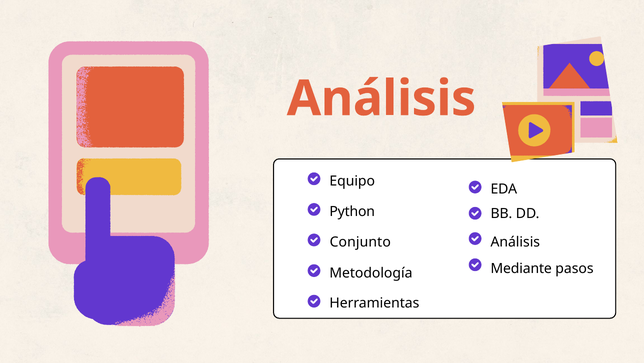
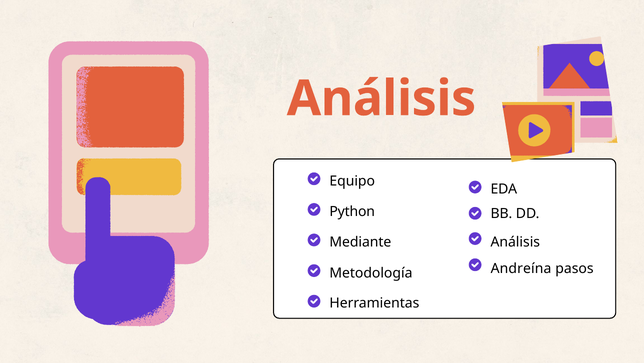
Conjunto: Conjunto -> Mediante
Mediante: Mediante -> Andreína
